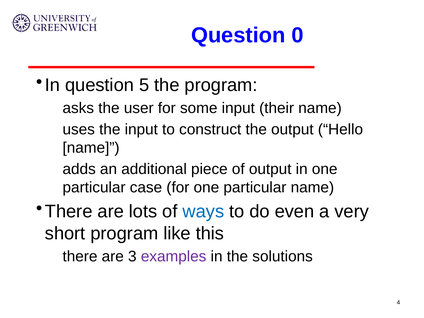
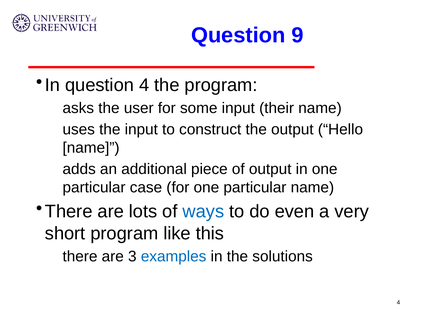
0: 0 -> 9
question 5: 5 -> 4
examples colour: purple -> blue
